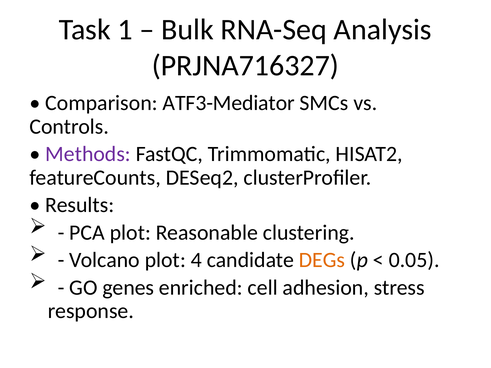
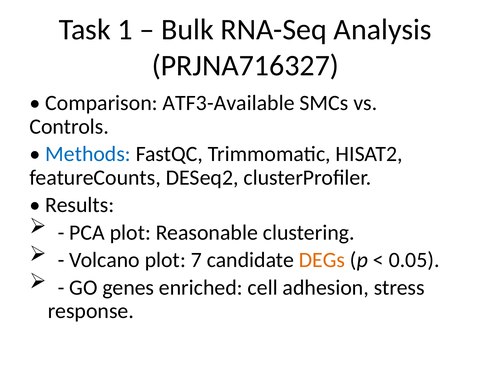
ATF3-Mediator: ATF3-Mediator -> ATF3-Available
Methods colour: purple -> blue
4: 4 -> 7
